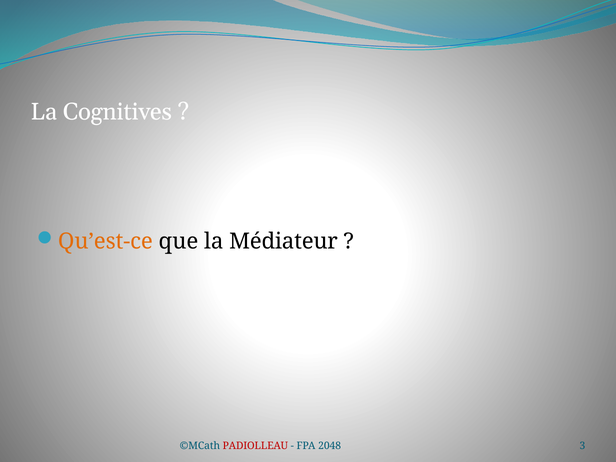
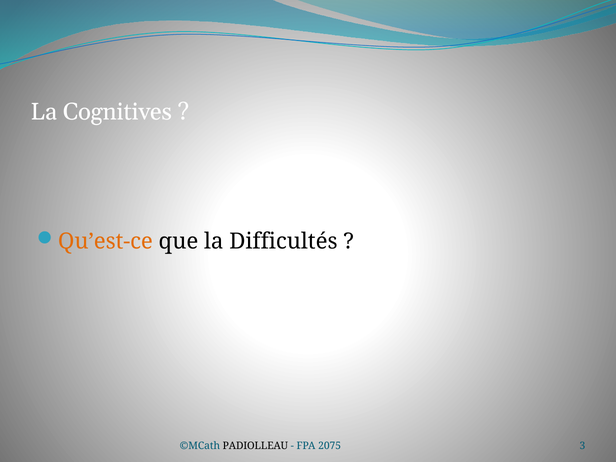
Médiateur: Médiateur -> Difficultés
PADIOLLEAU colour: red -> black
2048: 2048 -> 2075
